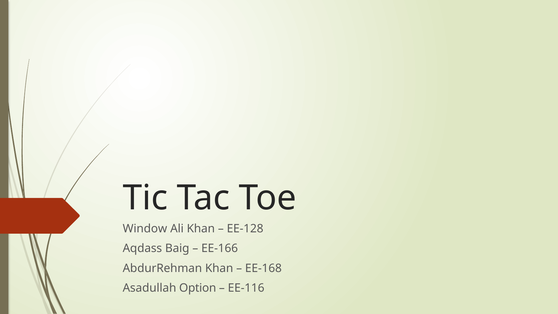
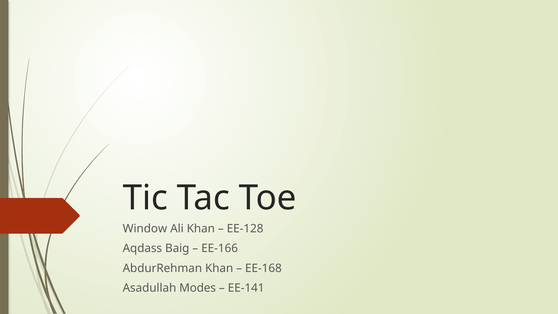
Option: Option -> Modes
EE-116: EE-116 -> EE-141
